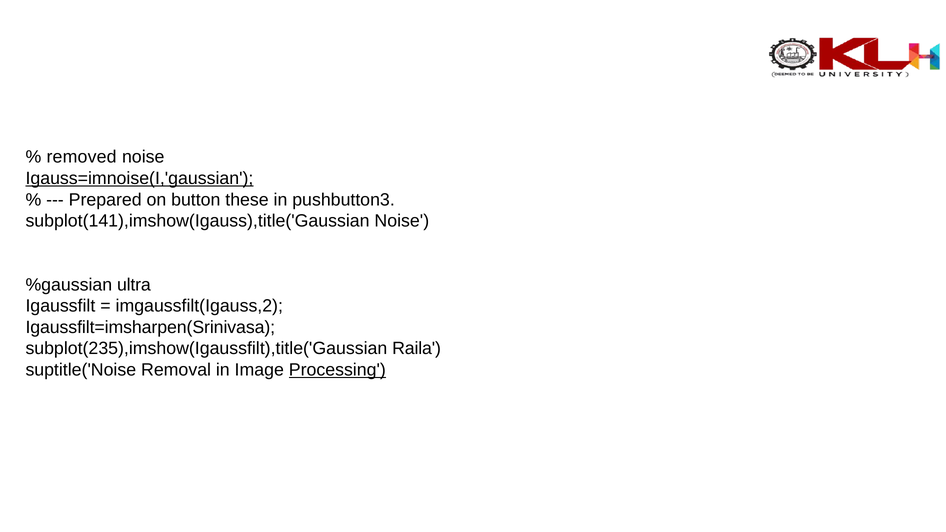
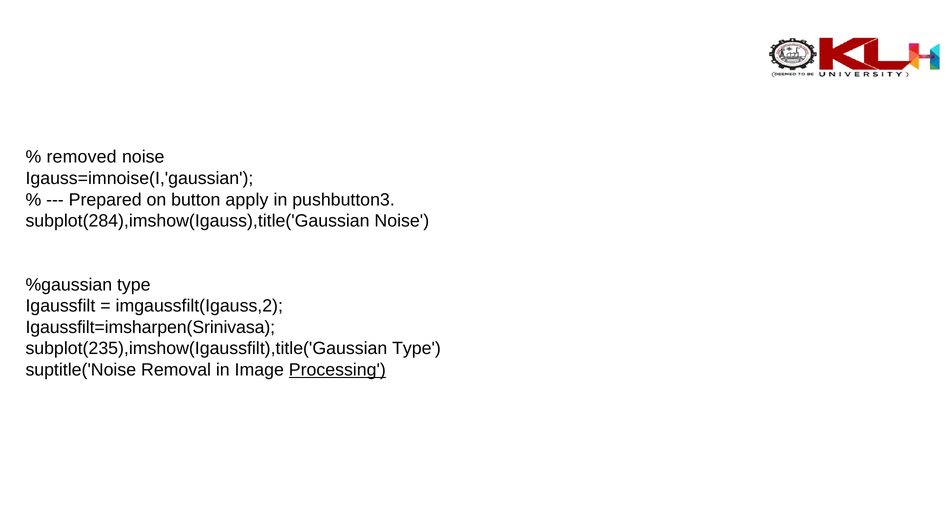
Igauss=imnoise(I,'gaussian underline: present -> none
these: these -> apply
subplot(141),imshow(Igauss),title('Gaussian: subplot(141),imshow(Igauss),title('Gaussian -> subplot(284),imshow(Igauss),title('Gaussian
%gaussian ultra: ultra -> type
subplot(235),imshow(Igaussfilt),title('Gaussian Raila: Raila -> Type
